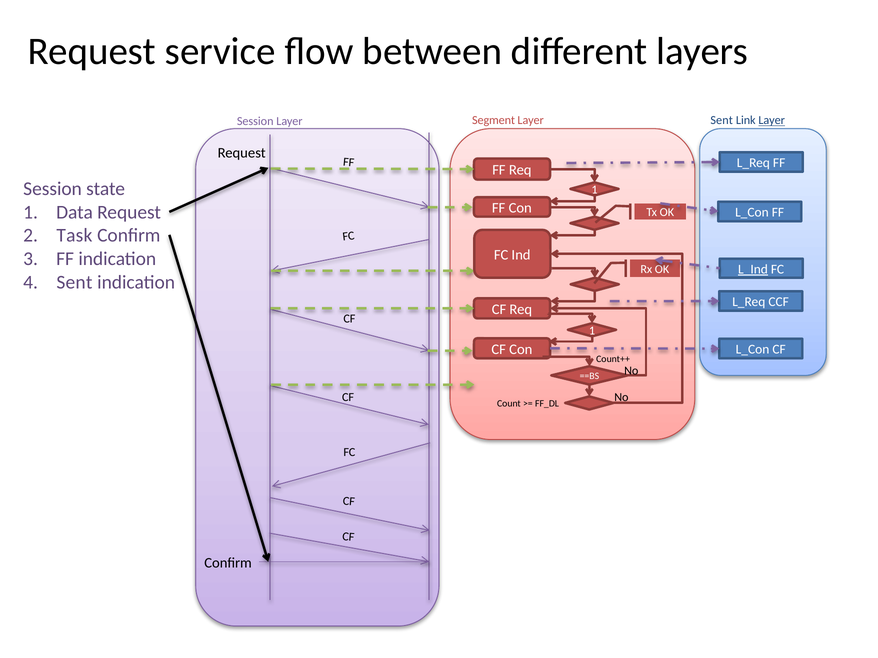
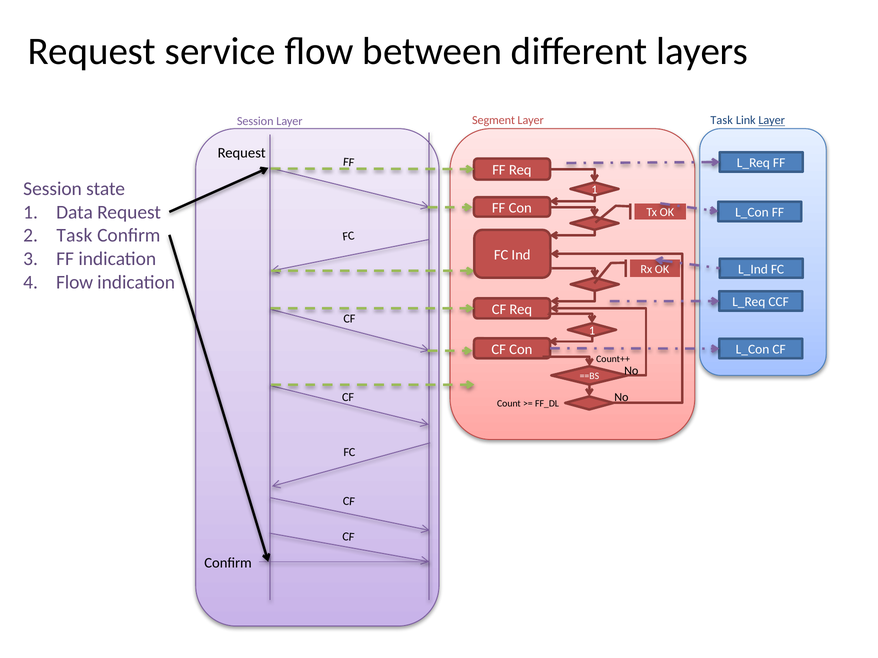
Layer Sent: Sent -> Task
L_Ind underline: present -> none
Sent at (74, 282): Sent -> Flow
